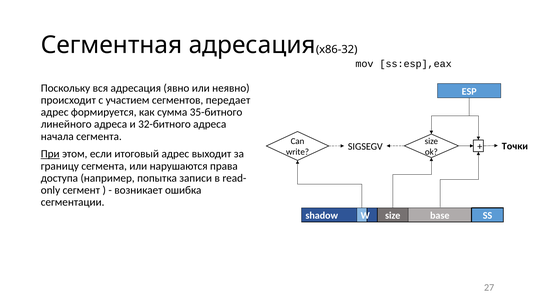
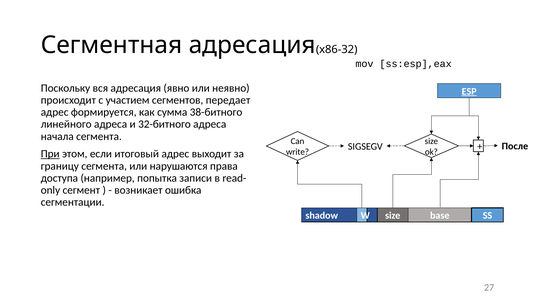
ESP underline: none -> present
35-битного: 35-битного -> 38-битного
Точки: Точки -> После
